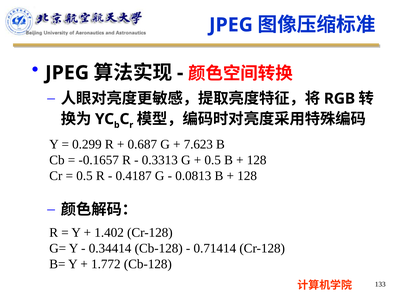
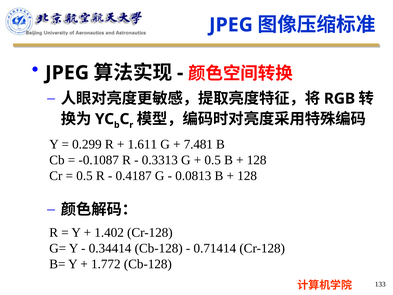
0.687: 0.687 -> 1.611
7.623: 7.623 -> 7.481
-0.1657: -0.1657 -> -0.1087
